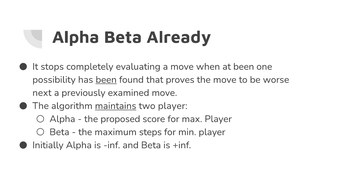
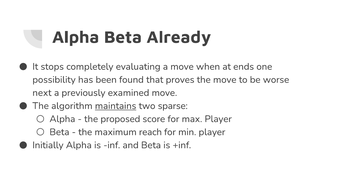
at been: been -> ends
been at (106, 80) underline: present -> none
two player: player -> sparse
steps: steps -> reach
